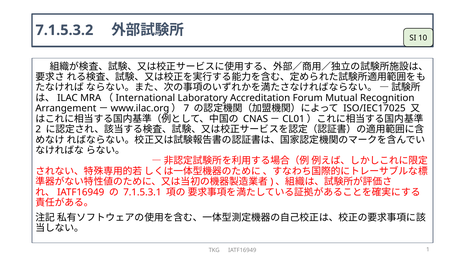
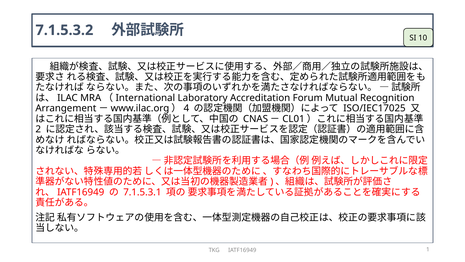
7: 7 -> 4
